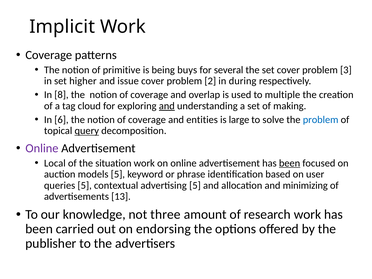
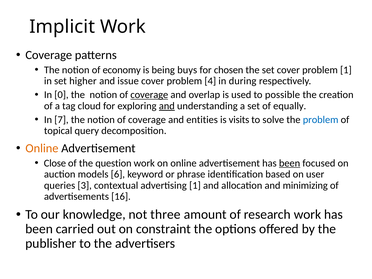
primitive: primitive -> economy
several: several -> chosen
problem 3: 3 -> 1
2: 2 -> 4
8: 8 -> 0
coverage at (149, 95) underline: none -> present
multiple: multiple -> possible
making: making -> equally
6: 6 -> 7
large: large -> visits
query underline: present -> none
Online at (42, 148) colour: purple -> orange
Local: Local -> Close
situation: situation -> question
models 5: 5 -> 6
queries 5: 5 -> 3
advertising 5: 5 -> 1
13: 13 -> 16
endorsing: endorsing -> constraint
